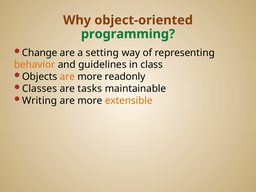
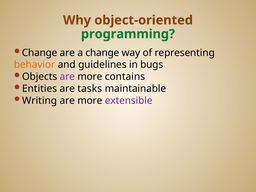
a setting: setting -> change
class: class -> bugs
are at (67, 77) colour: orange -> purple
readonly: readonly -> contains
Classes: Classes -> Entities
extensible colour: orange -> purple
